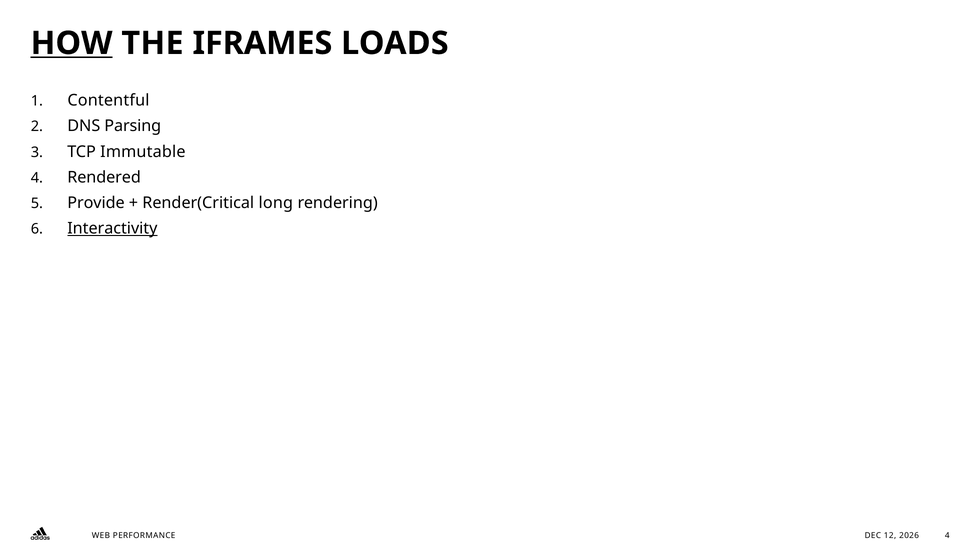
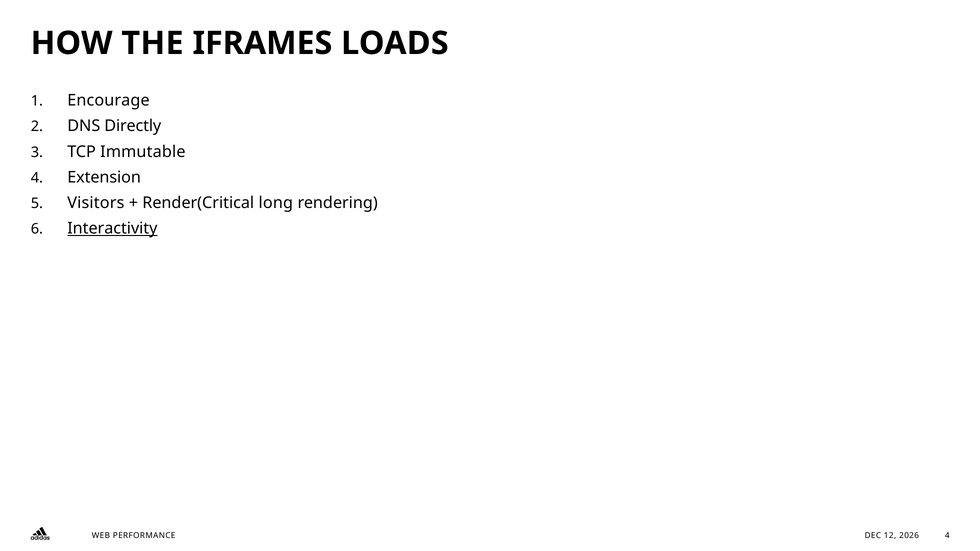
HOW underline: present -> none
Contentful: Contentful -> Encourage
Parsing: Parsing -> Directly
Rendered: Rendered -> Extension
Provide: Provide -> Visitors
